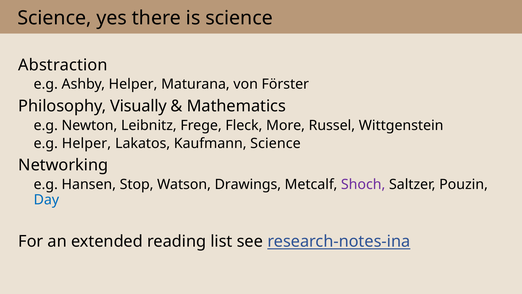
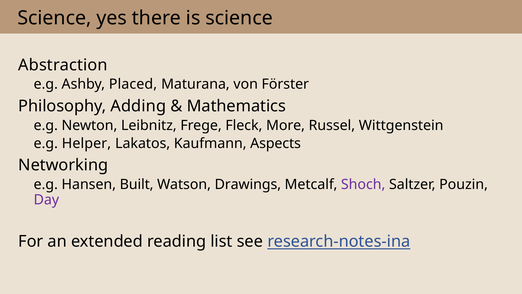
Ashby Helper: Helper -> Placed
Visually: Visually -> Adding
Kaufmann Science: Science -> Aspects
Stop: Stop -> Built
Day colour: blue -> purple
